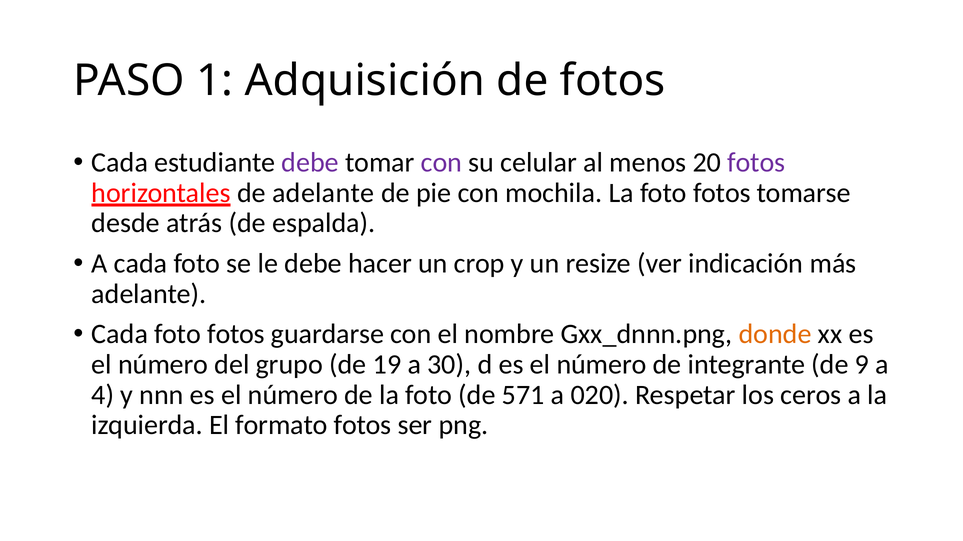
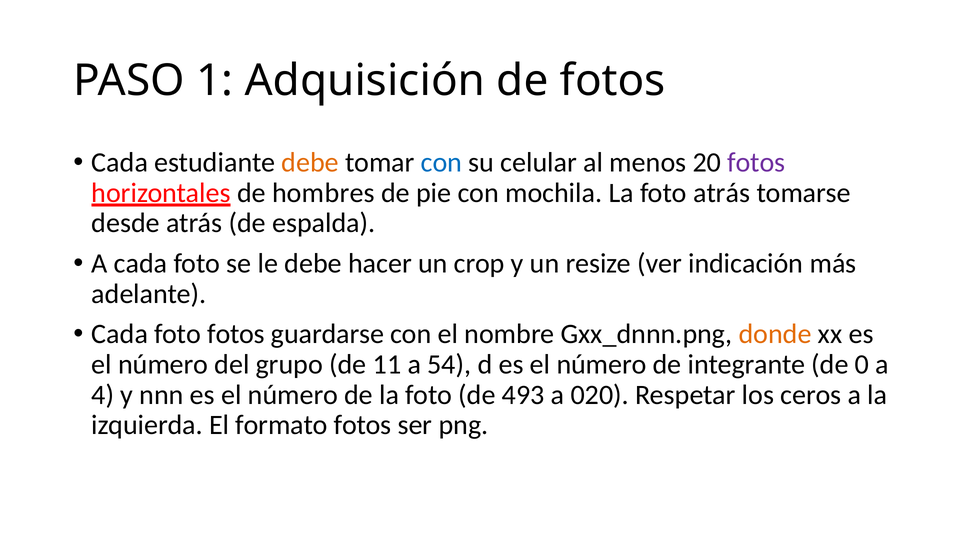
debe at (310, 163) colour: purple -> orange
con at (442, 163) colour: purple -> blue
de adelante: adelante -> hombres
La foto fotos: fotos -> atrás
19: 19 -> 11
30: 30 -> 54
9: 9 -> 0
571: 571 -> 493
